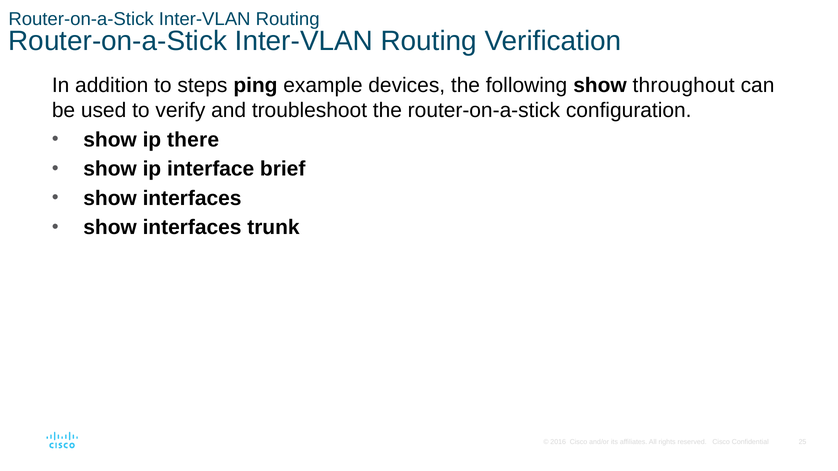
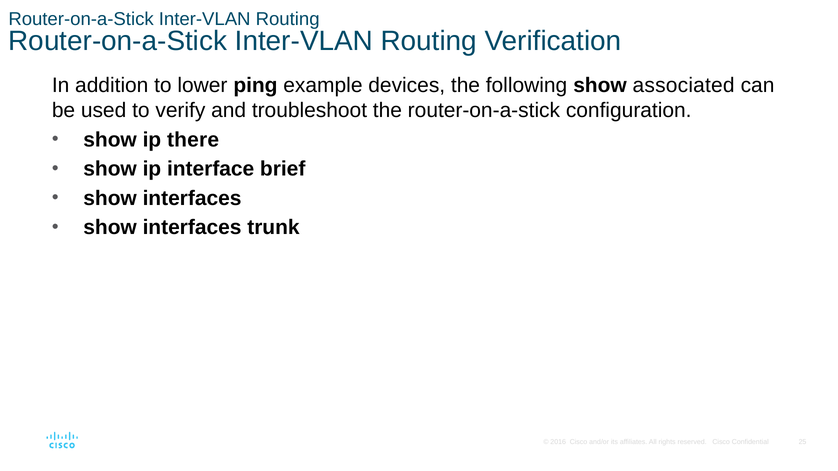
steps: steps -> lower
throughout: throughout -> associated
